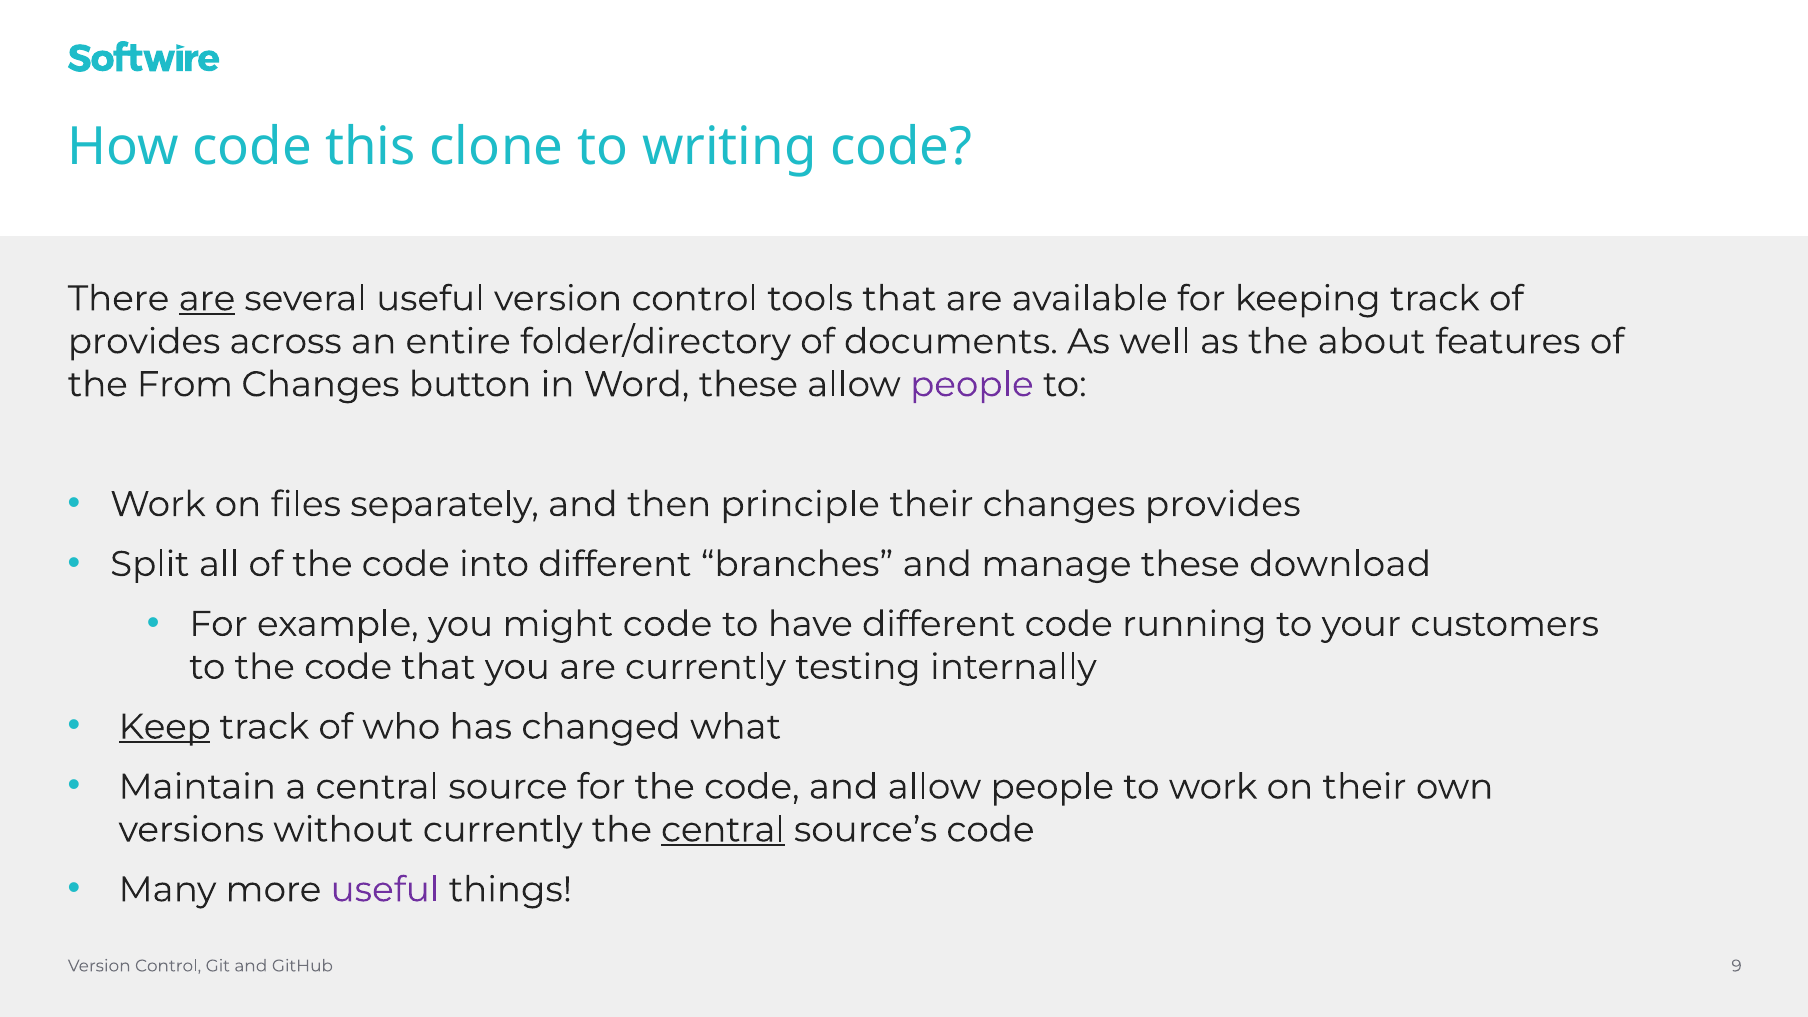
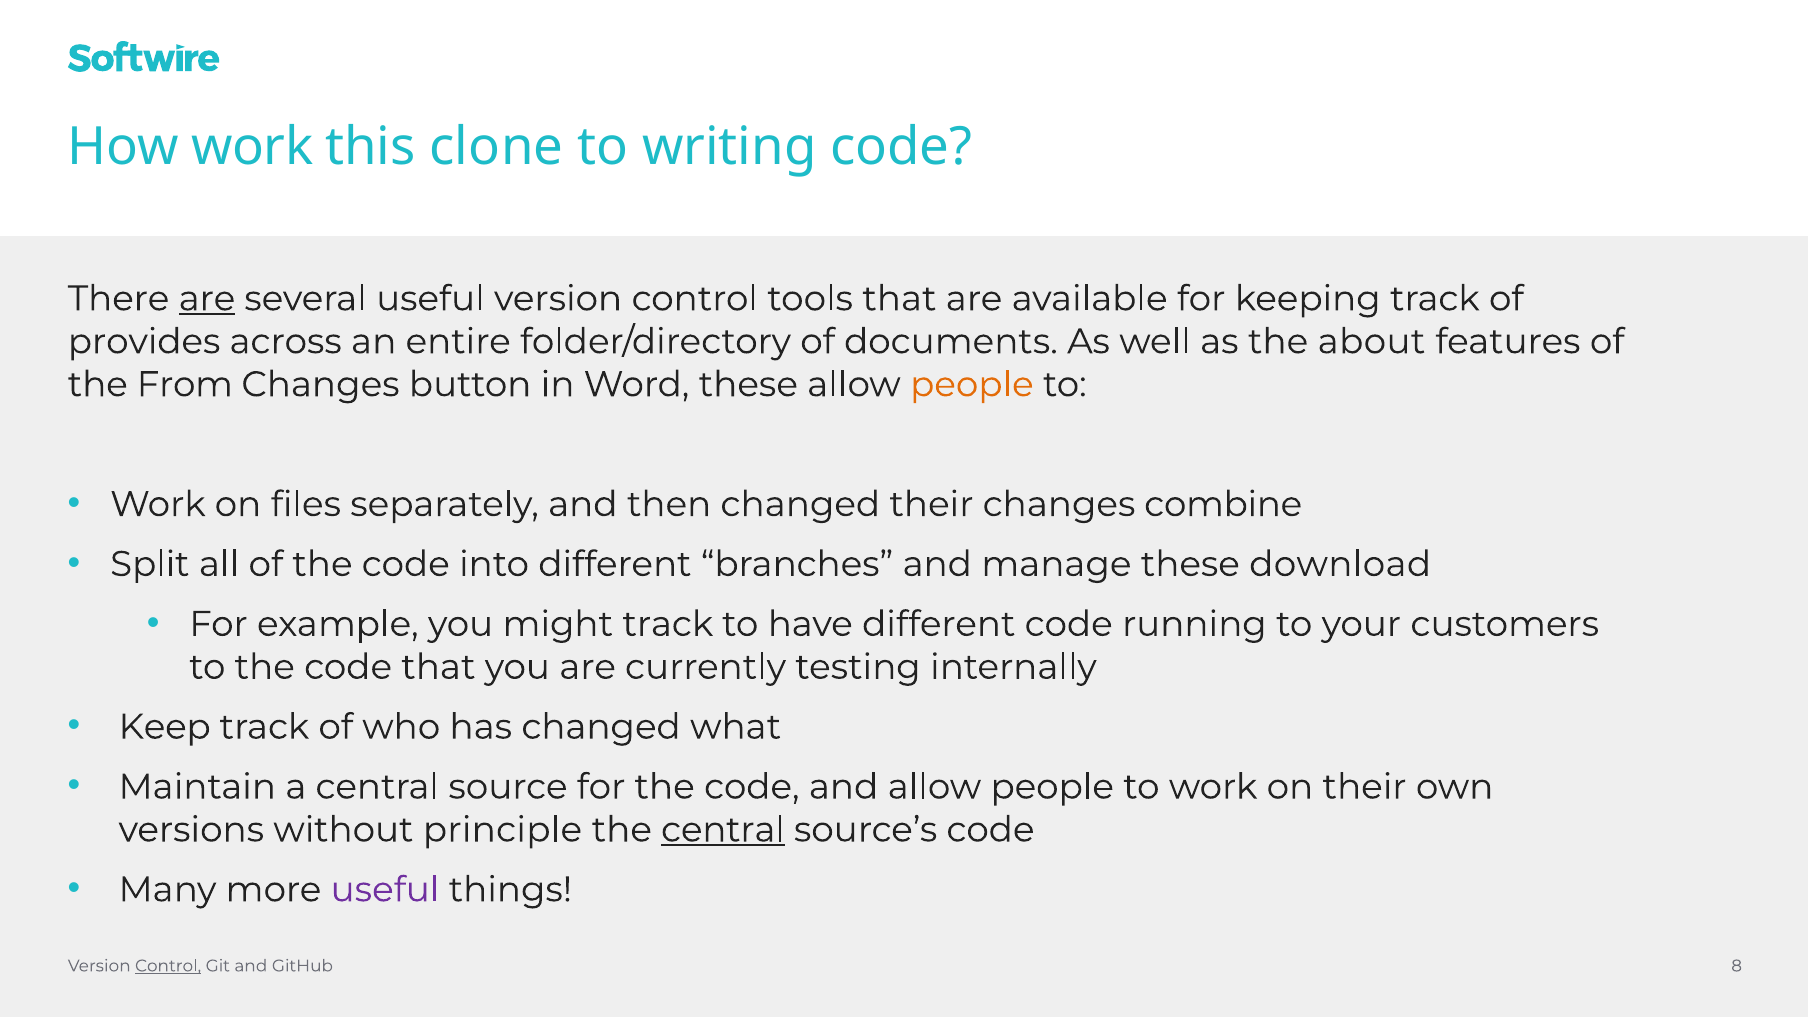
How code: code -> work
people at (972, 384) colour: purple -> orange
then principle: principle -> changed
changes provides: provides -> combine
might code: code -> track
Keep underline: present -> none
without currently: currently -> principle
Control at (168, 966) underline: none -> present
9: 9 -> 8
